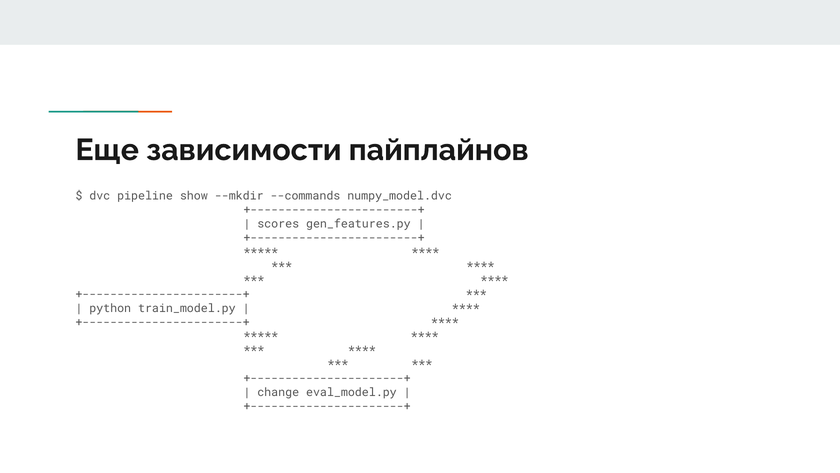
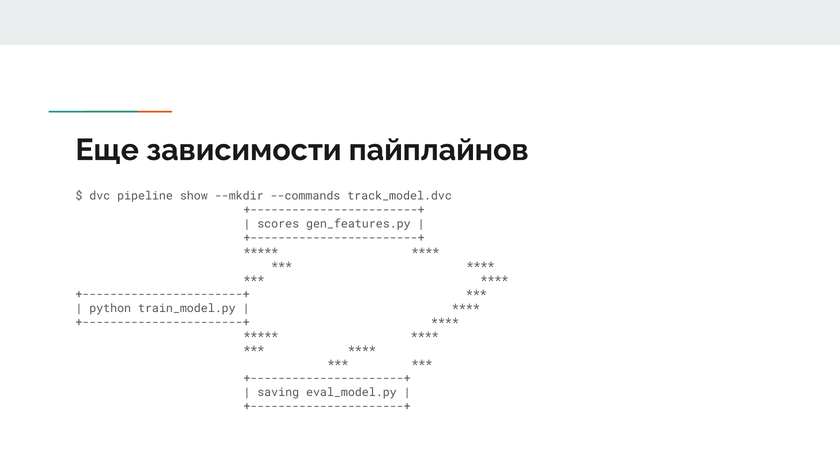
numpy_model.dvc: numpy_model.dvc -> track_model.dvc
change: change -> saving
